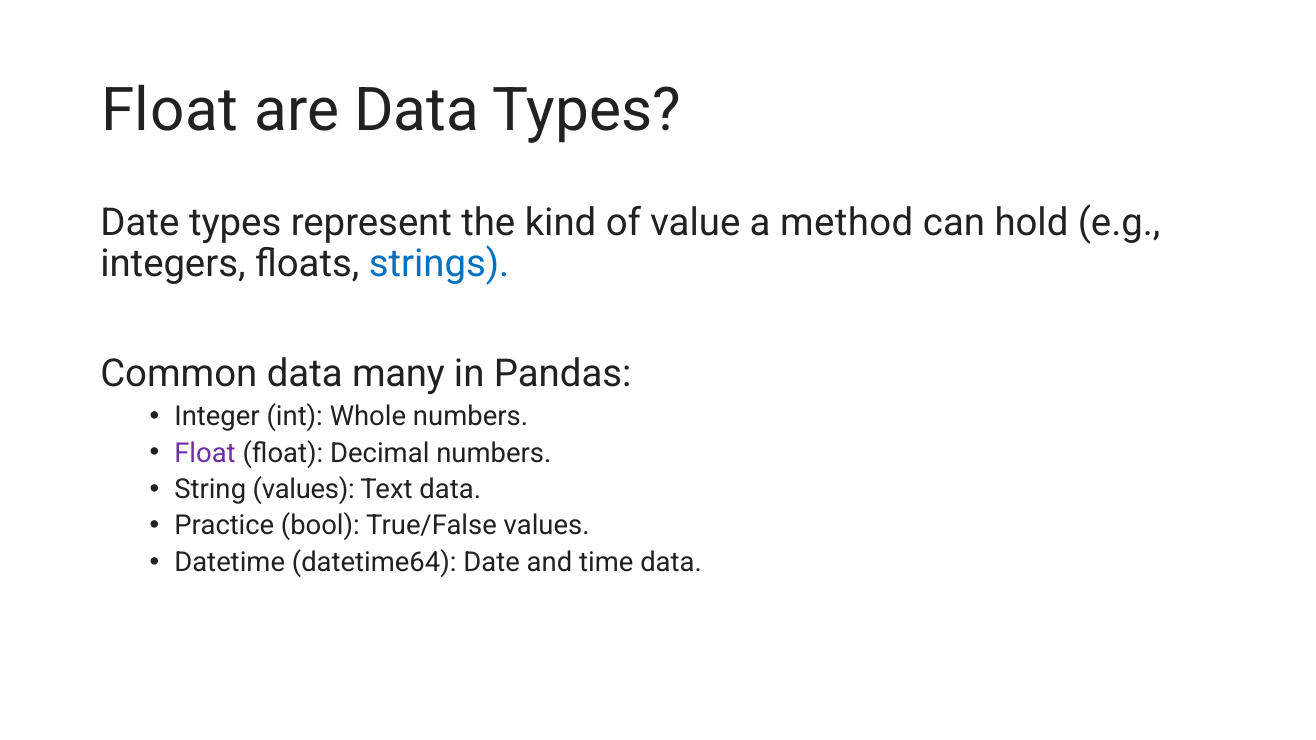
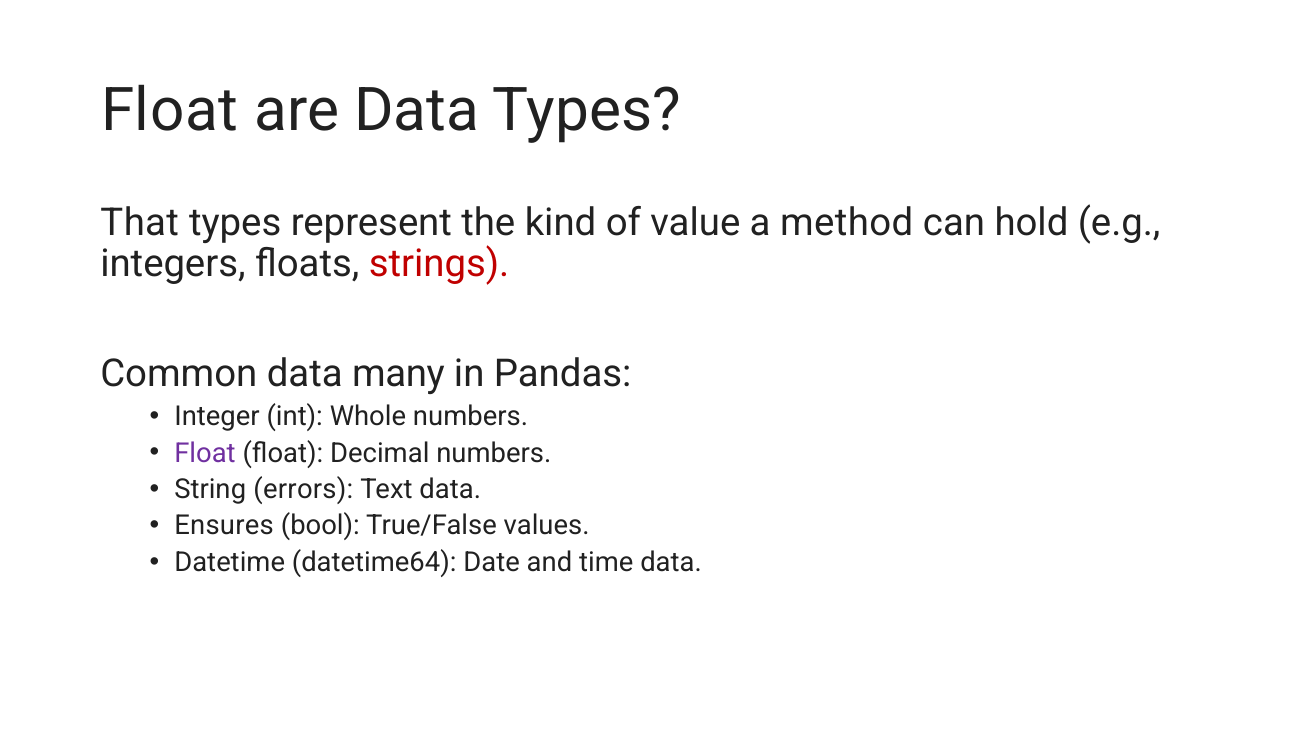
Date at (140, 222): Date -> That
strings colour: blue -> red
String values: values -> errors
Practice: Practice -> Ensures
